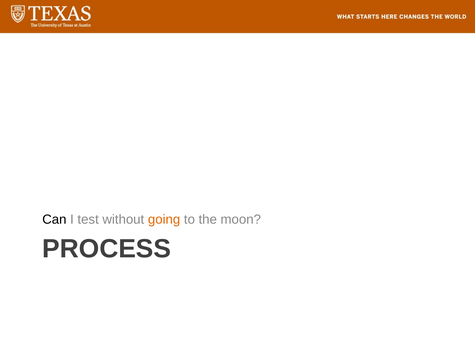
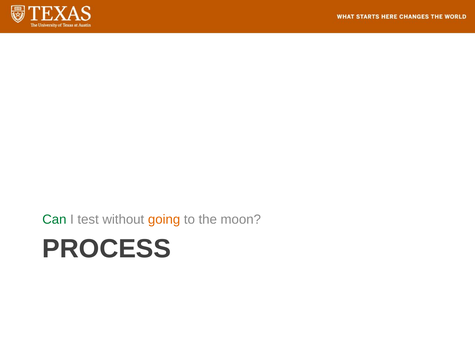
Can colour: black -> green
